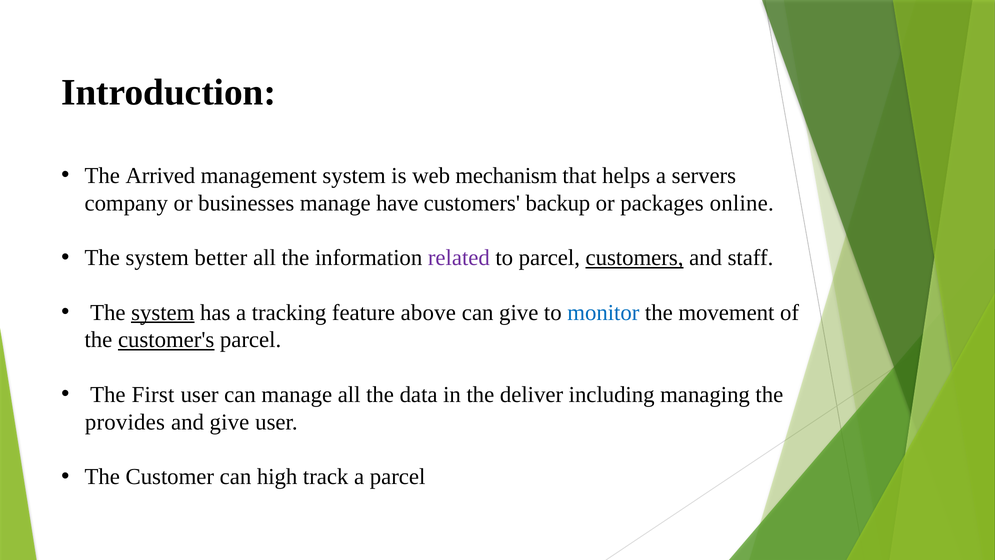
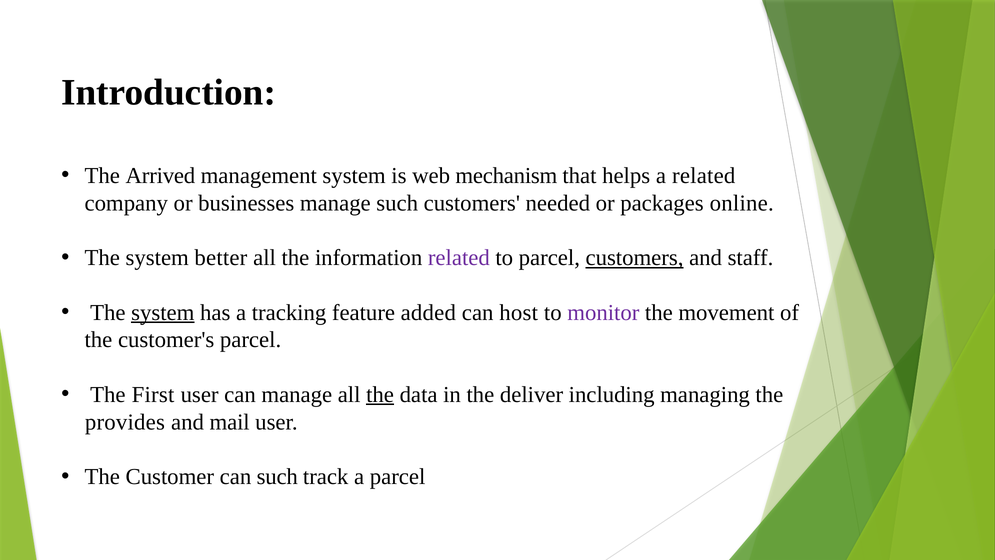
a servers: servers -> related
manage have: have -> such
backup: backup -> needed
above: above -> added
can give: give -> host
monitor colour: blue -> purple
customer's underline: present -> none
the at (380, 394) underline: none -> present
and give: give -> mail
can high: high -> such
